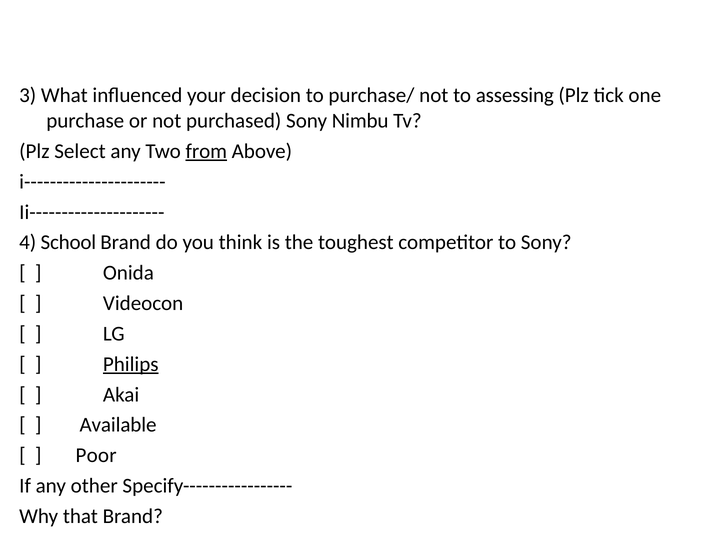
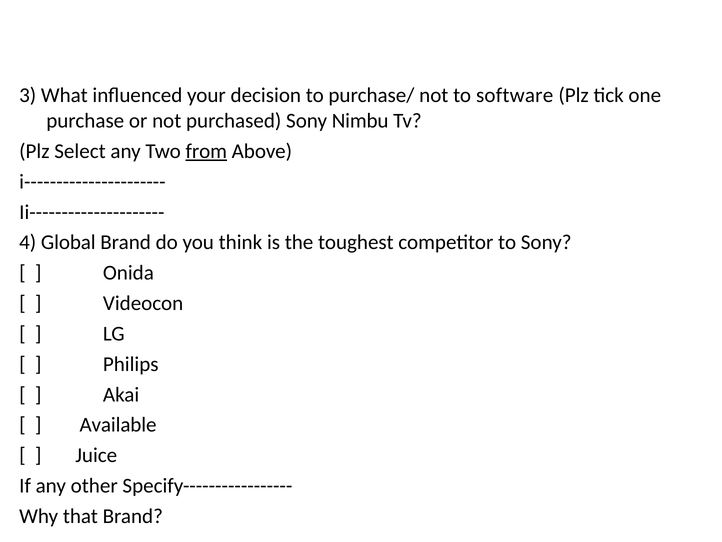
assessing: assessing -> software
School: School -> Global
Philips underline: present -> none
Poor: Poor -> Juice
